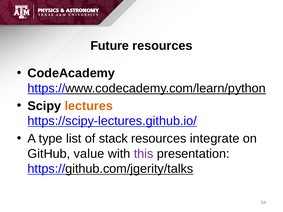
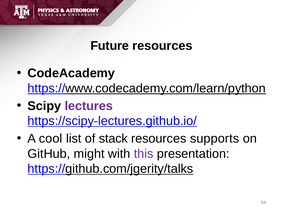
lectures colour: orange -> purple
type: type -> cool
integrate: integrate -> supports
value: value -> might
